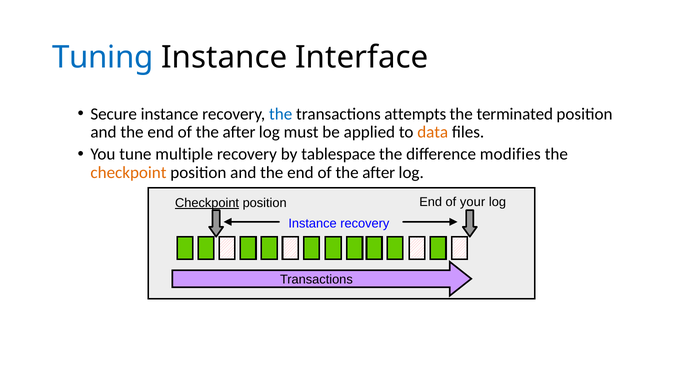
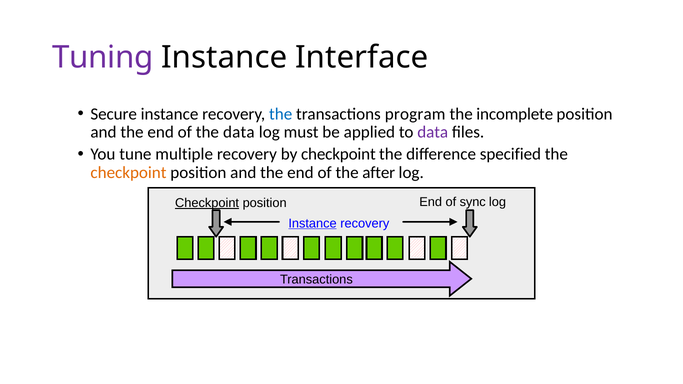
Tuning colour: blue -> purple
attempts: attempts -> program
terminated: terminated -> incomplete
after at (239, 132): after -> data
data at (433, 132) colour: orange -> purple
by tablespace: tablespace -> checkpoint
modifies: modifies -> specified
your: your -> sync
Instance at (313, 223) underline: none -> present
